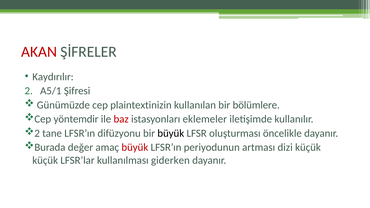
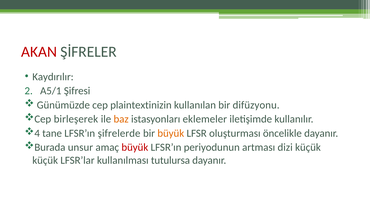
bölümlere: bölümlere -> difüzyonu
yöntemdir: yöntemdir -> birleşerek
baz colour: red -> orange
2 at (37, 133): 2 -> 4
difüzyonu: difüzyonu -> şifrelerde
büyük at (171, 133) colour: black -> orange
değer: değer -> unsur
giderken: giderken -> tutulursa
